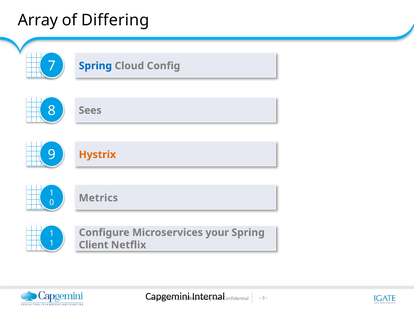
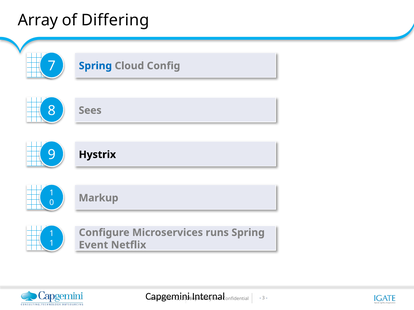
Hystrix colour: orange -> black
Metrics: Metrics -> Markup
your: your -> runs
Client: Client -> Event
